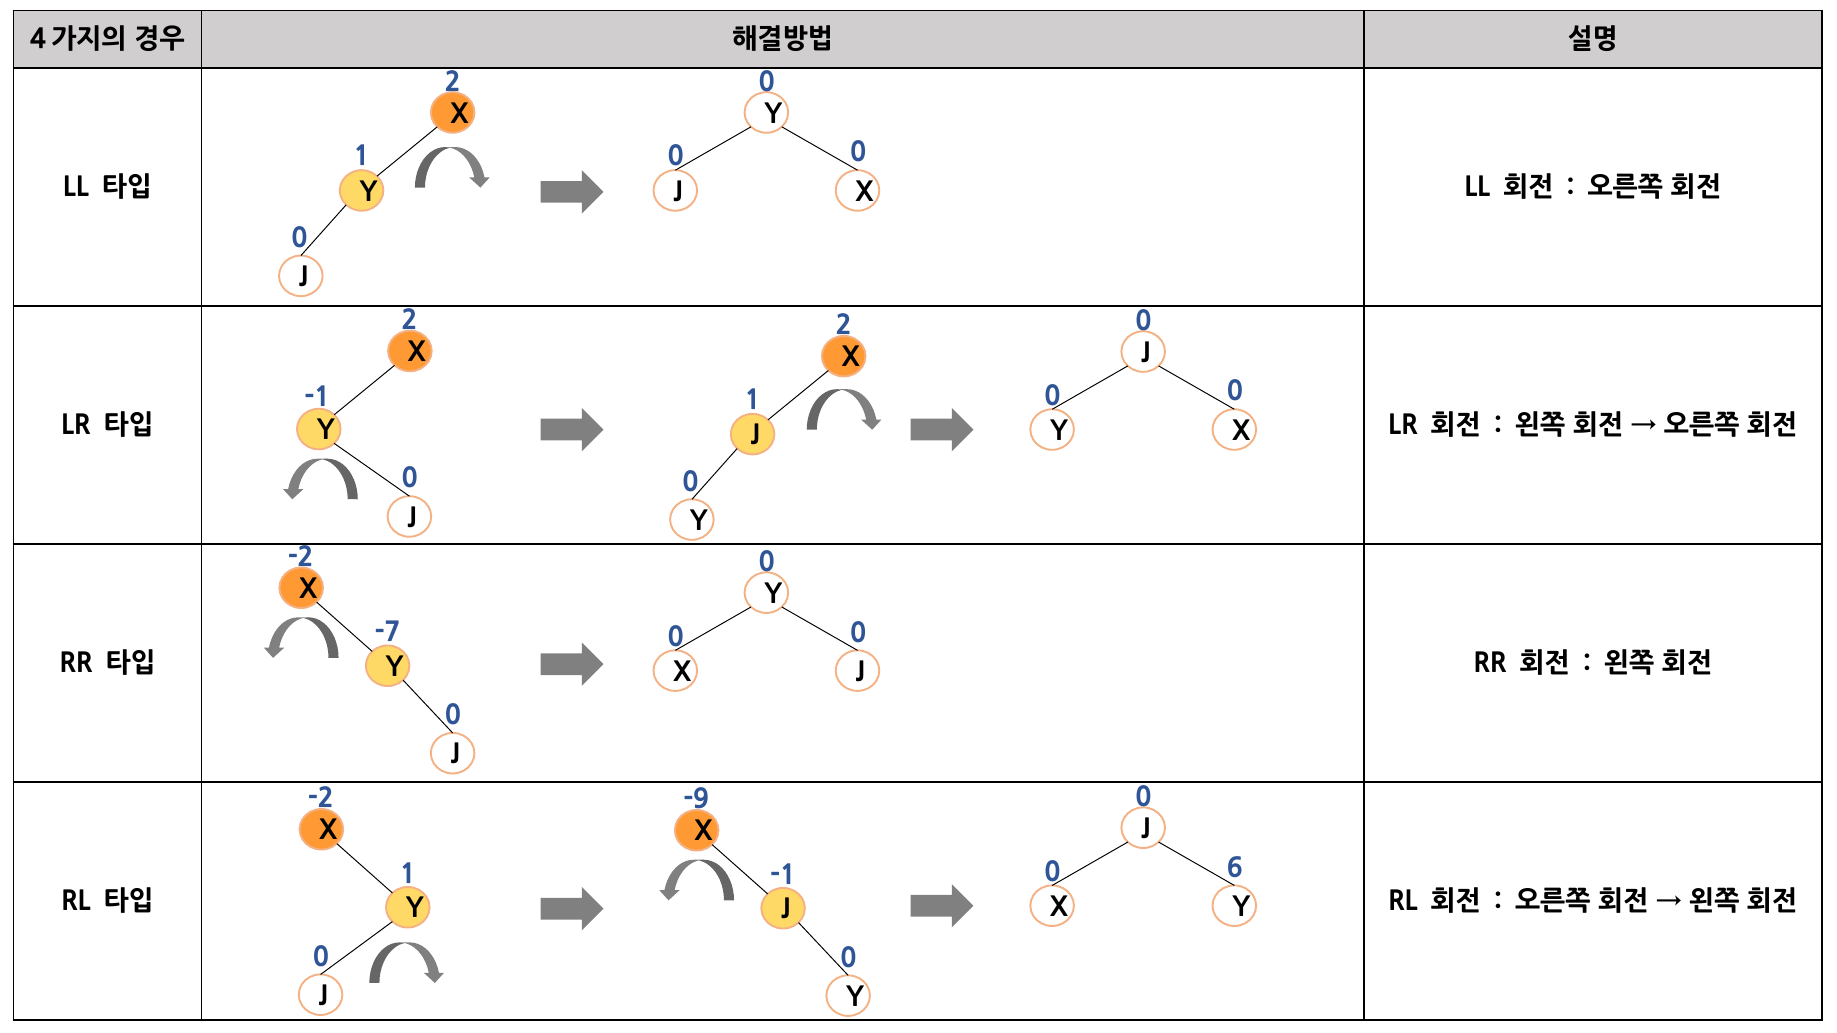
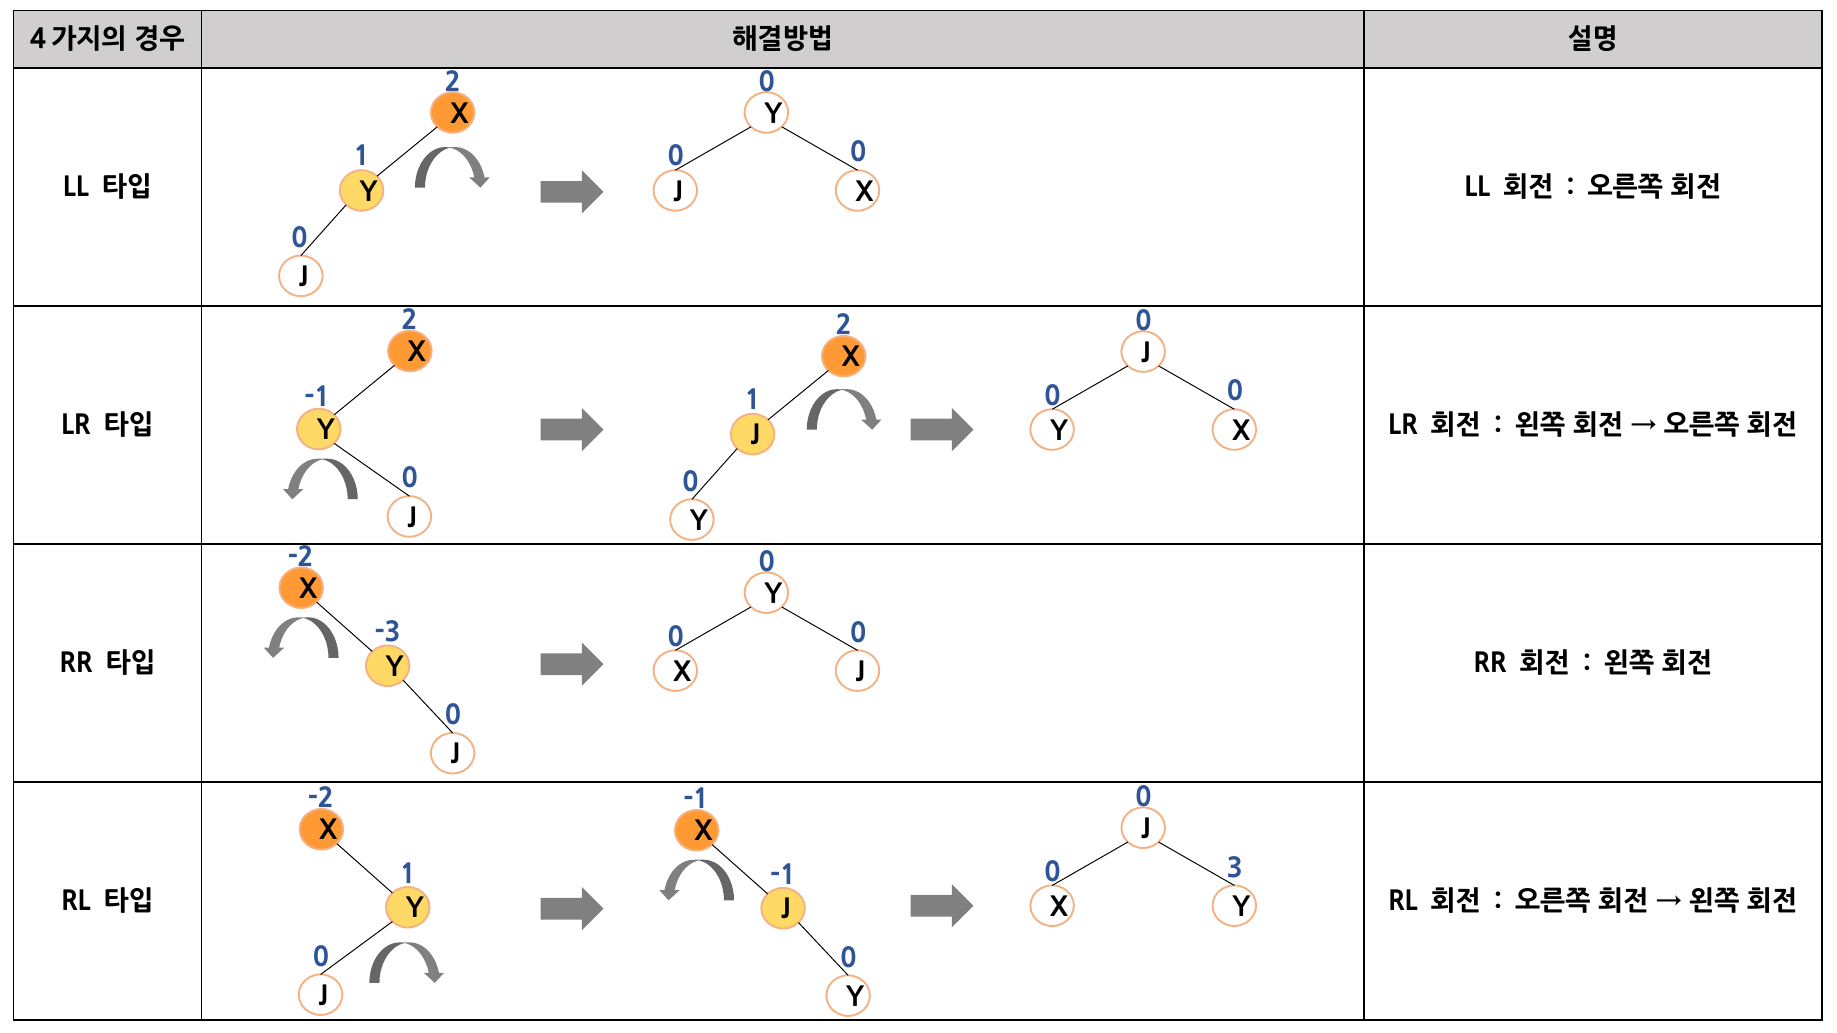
-7: -7 -> -3
-9 at (696, 800): -9 -> -1
6: 6 -> 3
